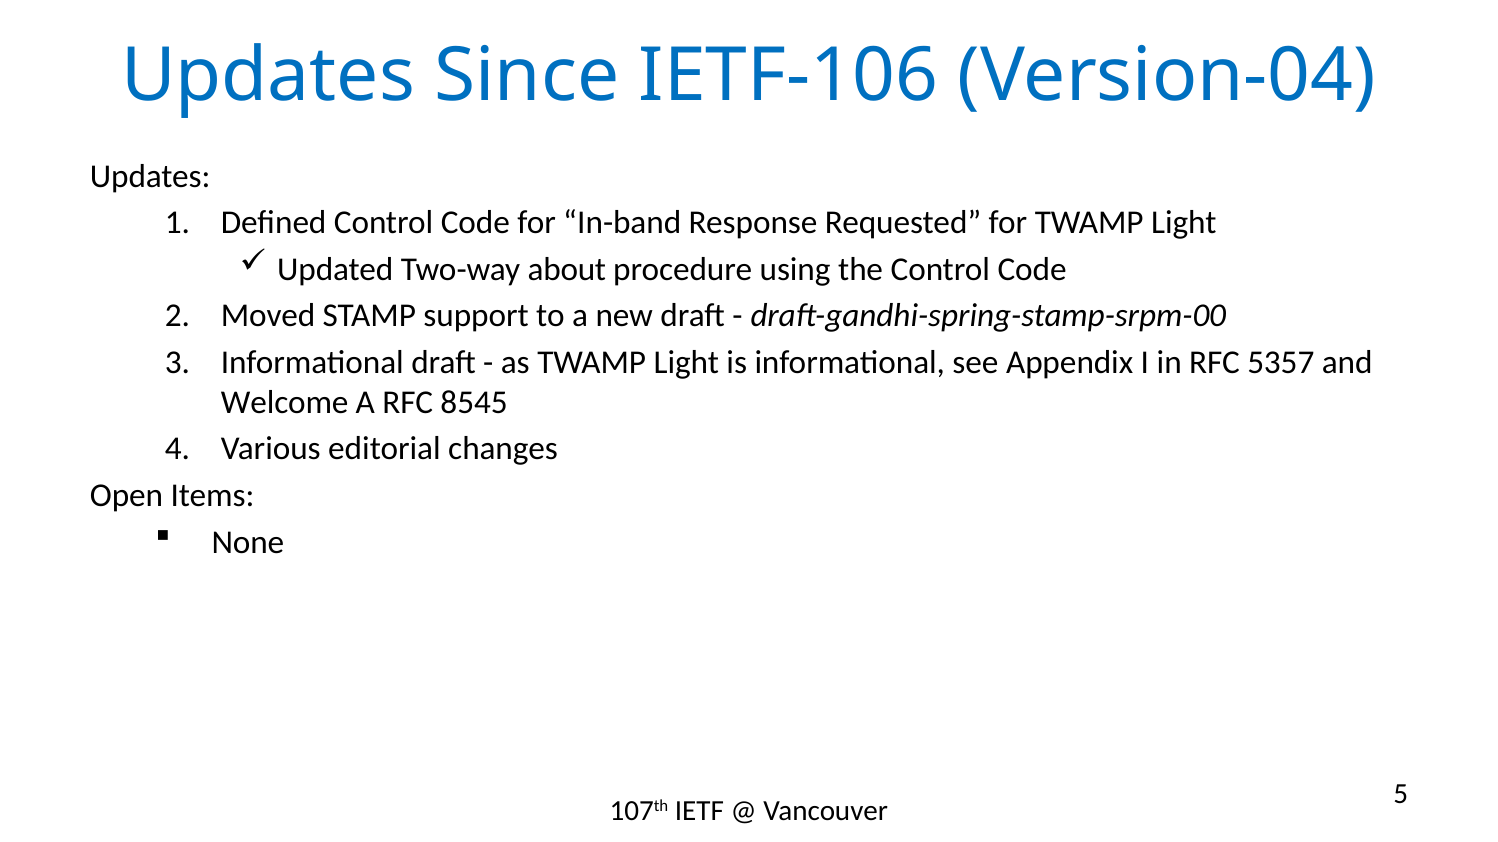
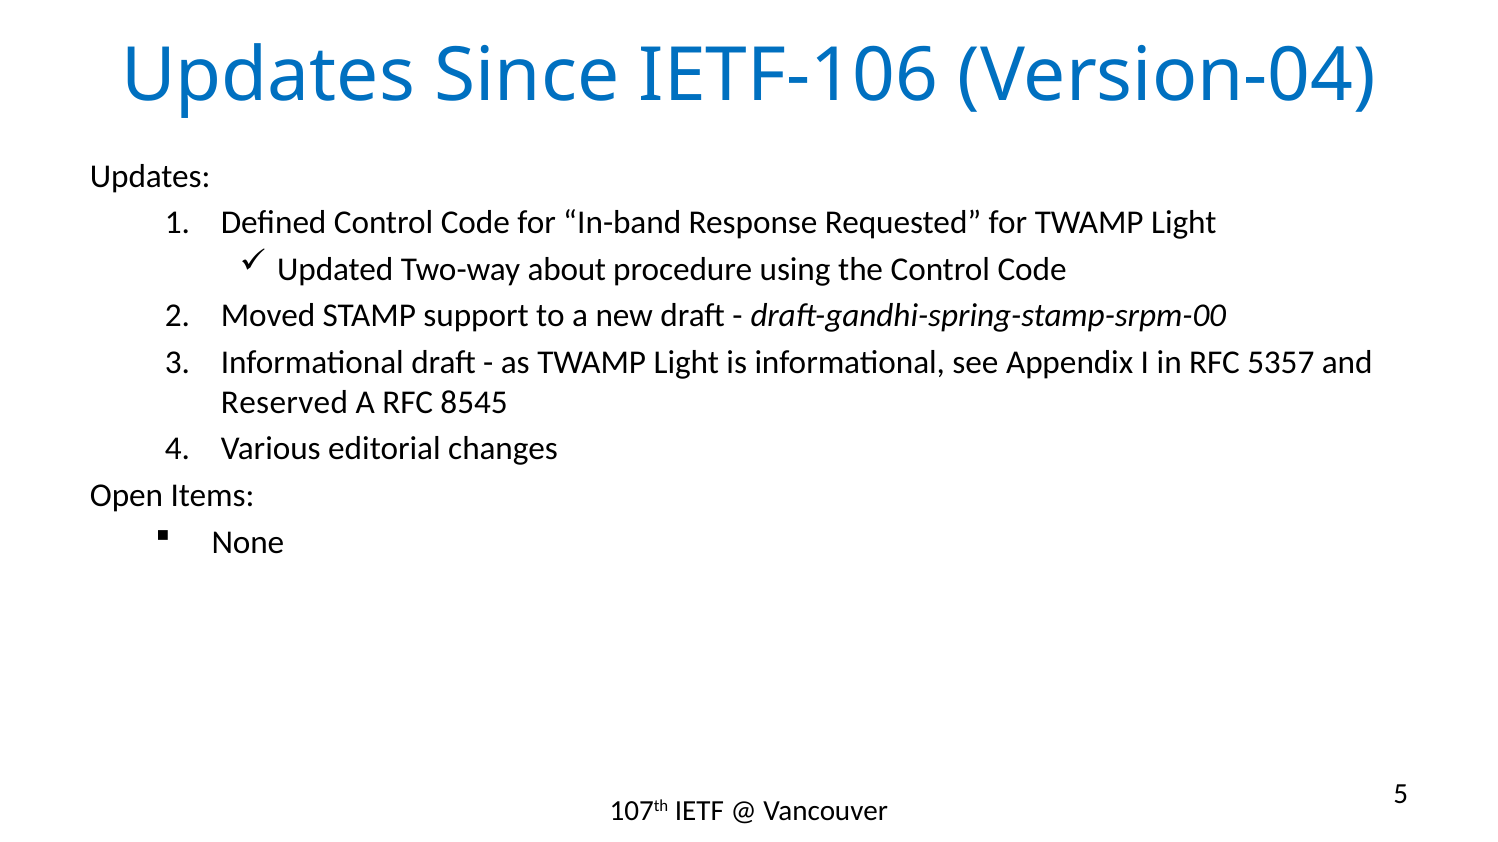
Welcome: Welcome -> Reserved
